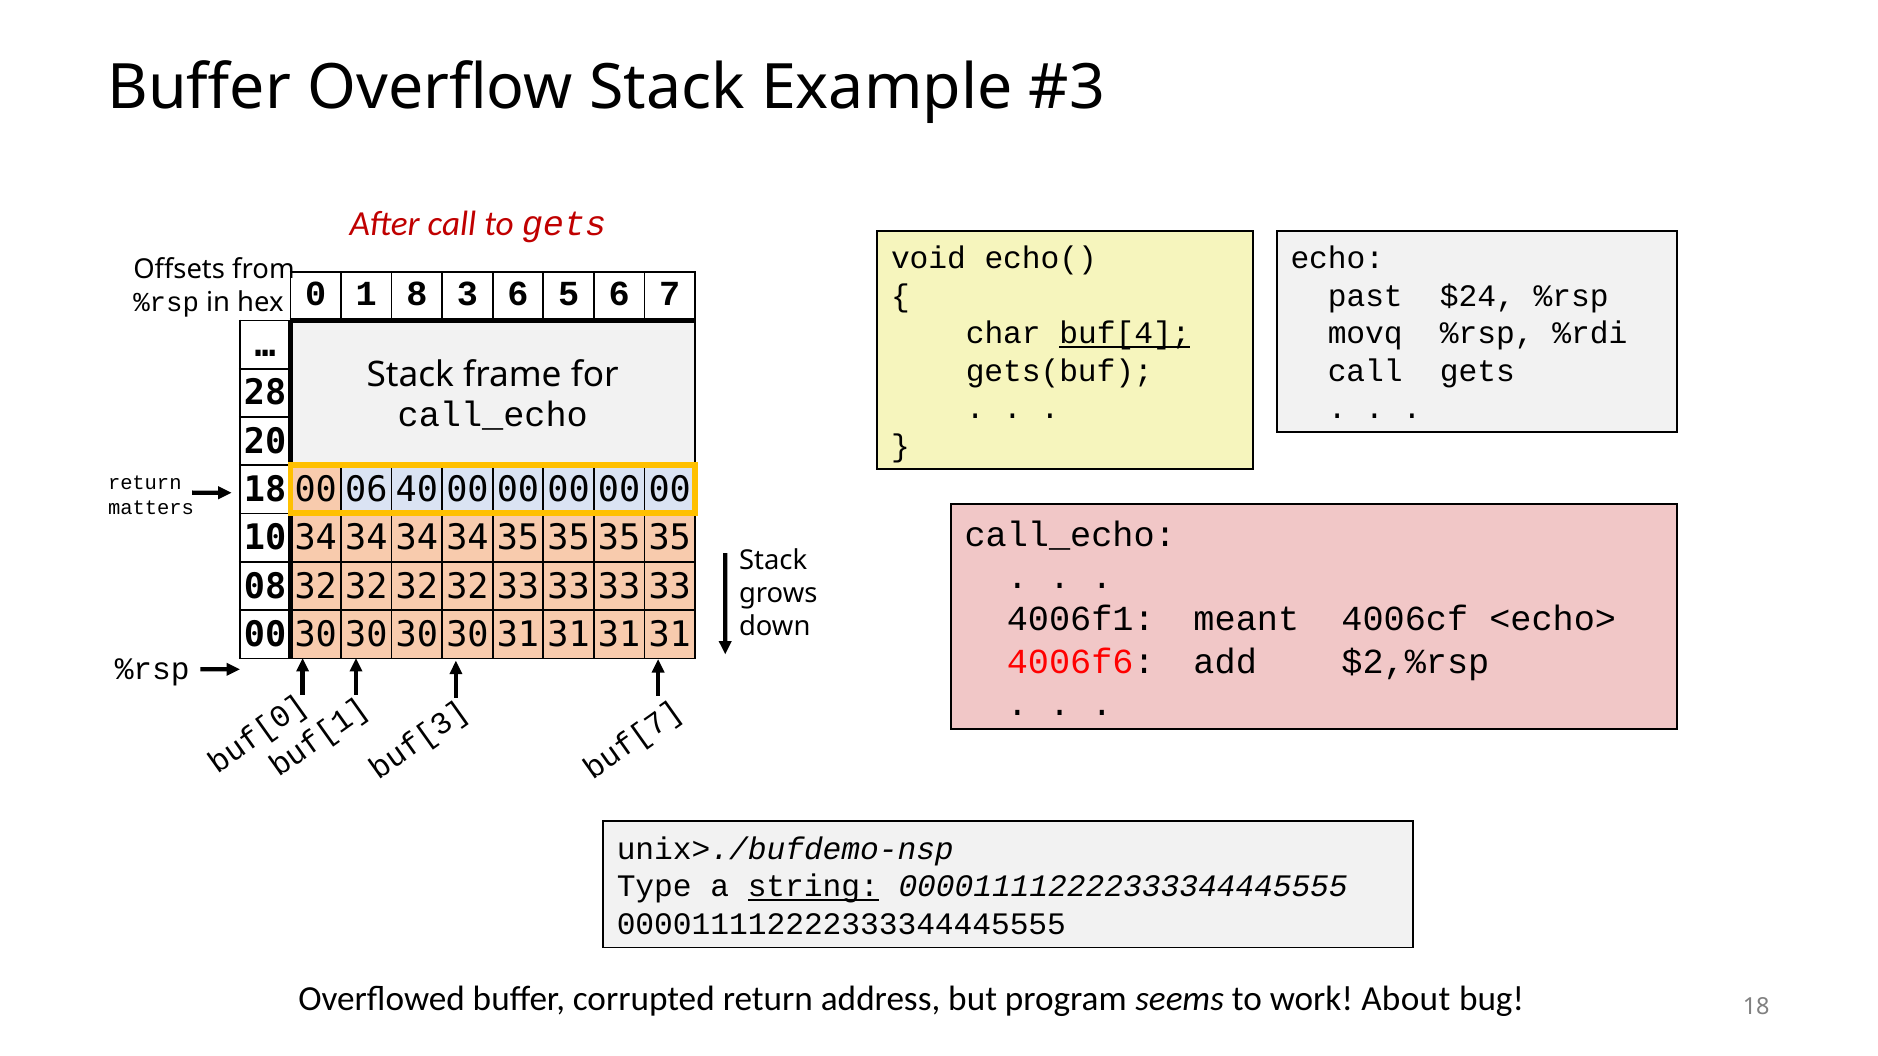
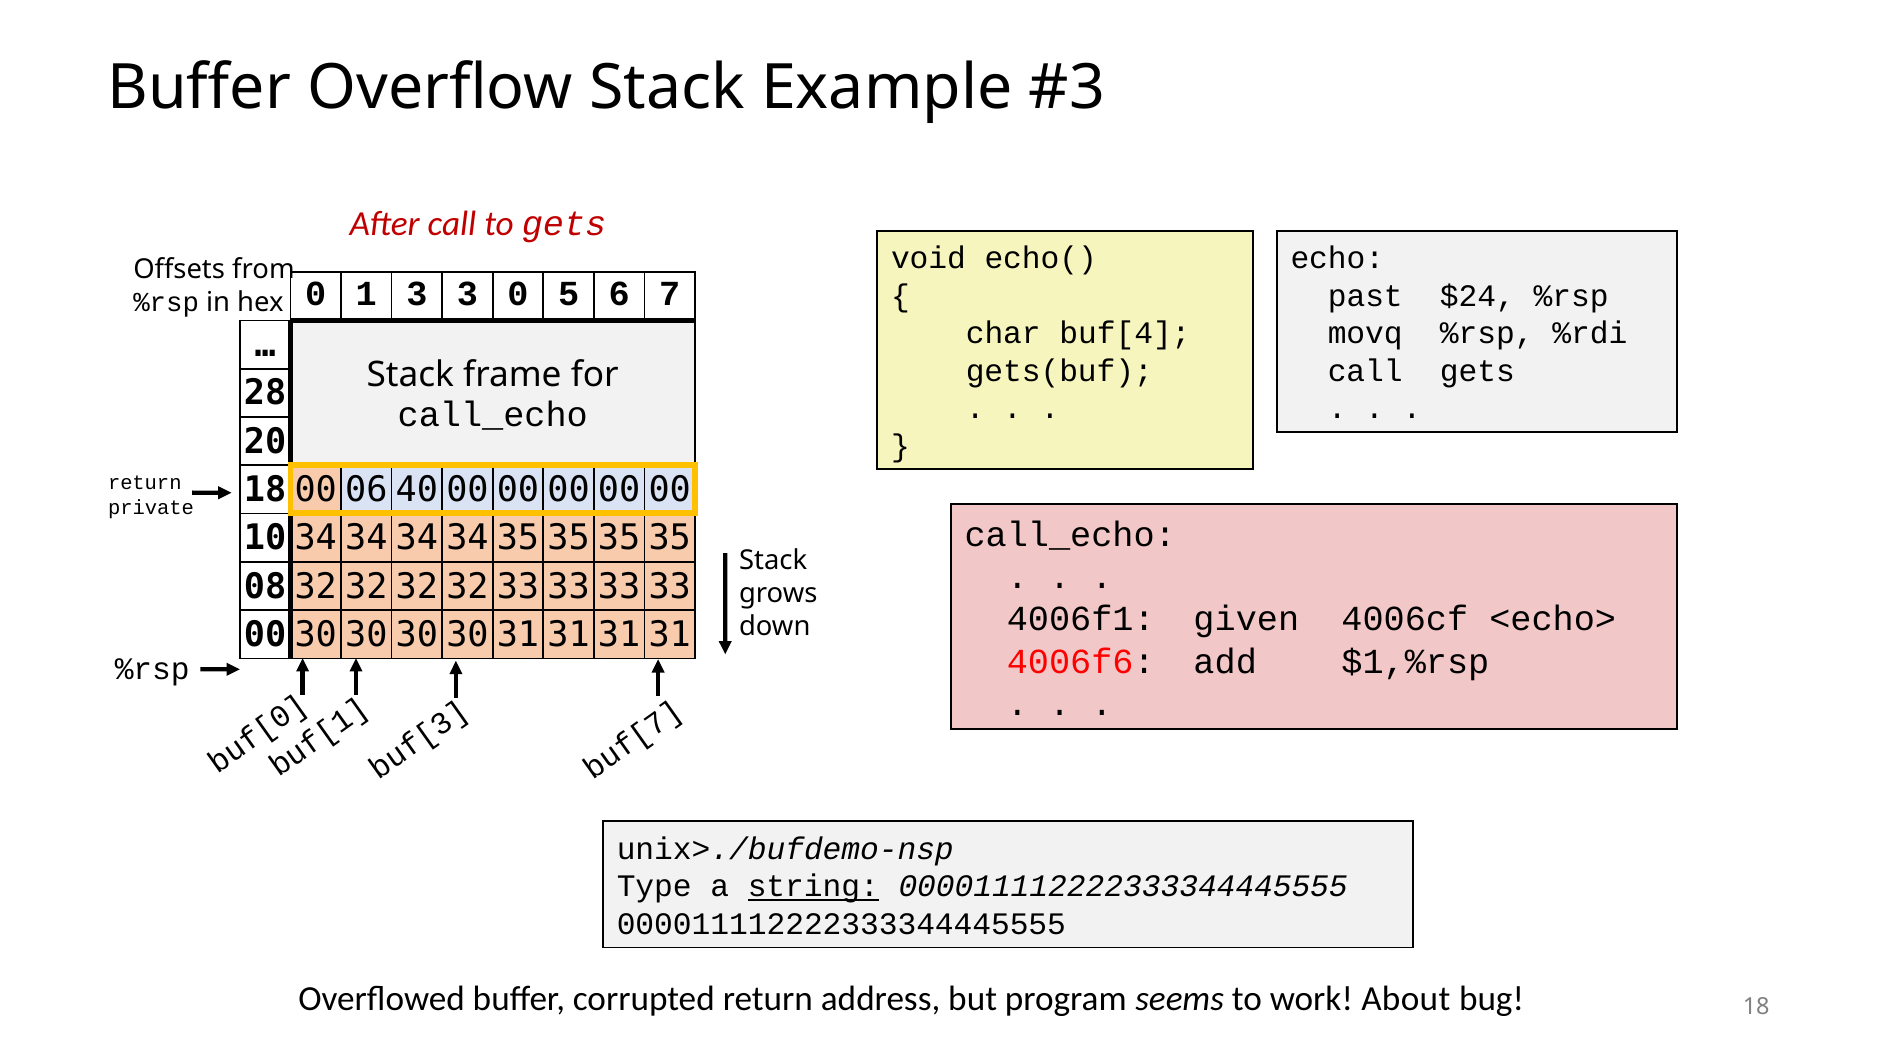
1 8: 8 -> 3
3 6: 6 -> 0
buf[4 underline: present -> none
matters: matters -> private
meant: meant -> given
$2,%rsp: $2,%rsp -> $1,%rsp
